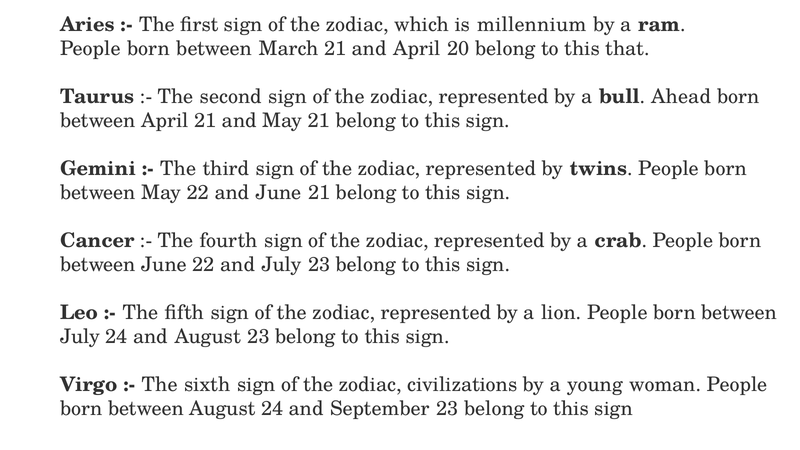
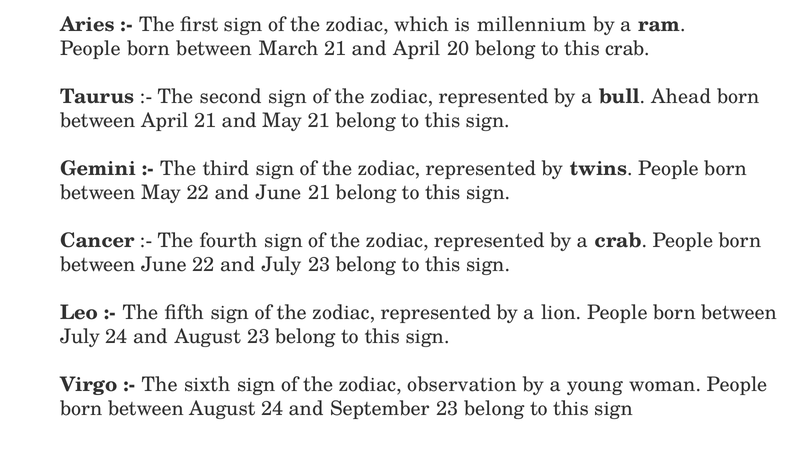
this that: that -> crab
civilizations: civilizations -> observation
